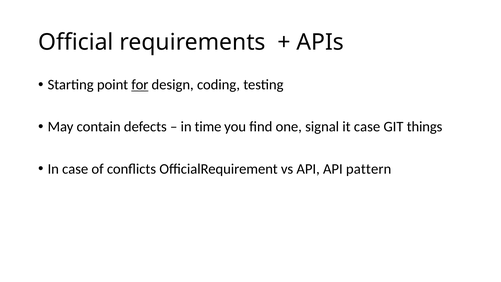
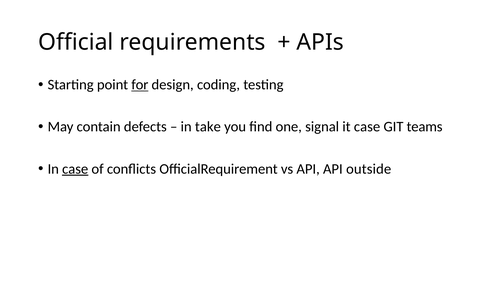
time: time -> take
things: things -> teams
case at (75, 169) underline: none -> present
pattern: pattern -> outside
